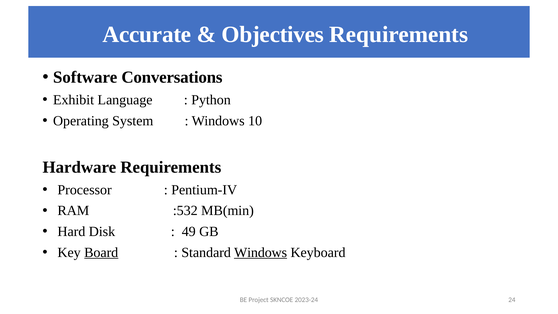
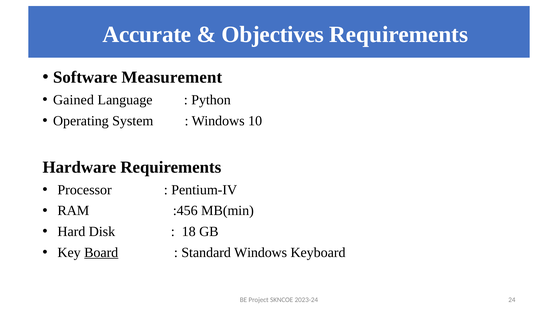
Conversations: Conversations -> Measurement
Exhibit: Exhibit -> Gained
:532: :532 -> :456
49: 49 -> 18
Windows at (261, 252) underline: present -> none
